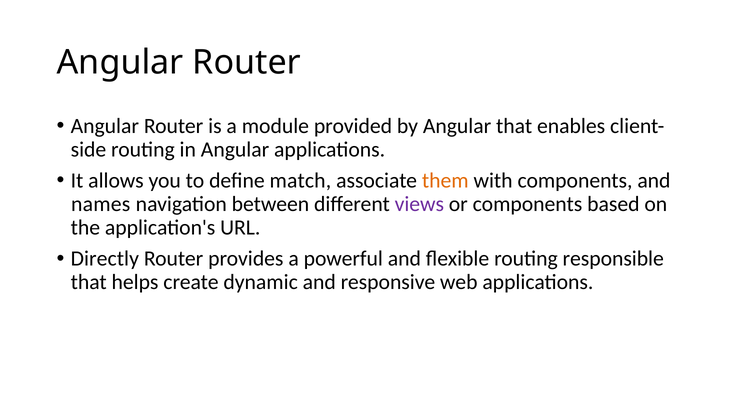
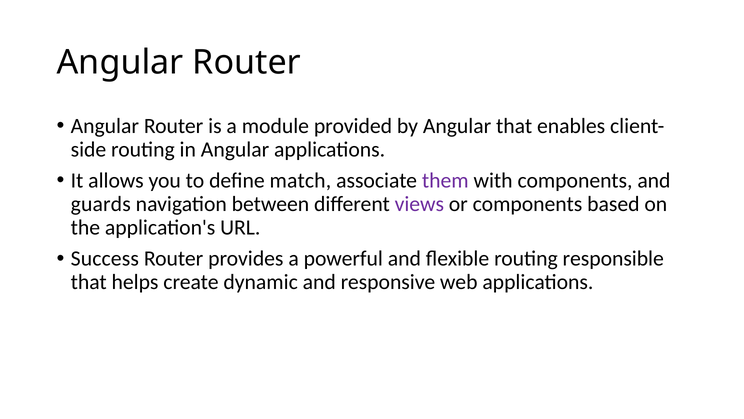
them colour: orange -> purple
names: names -> guards
Directly: Directly -> Success
